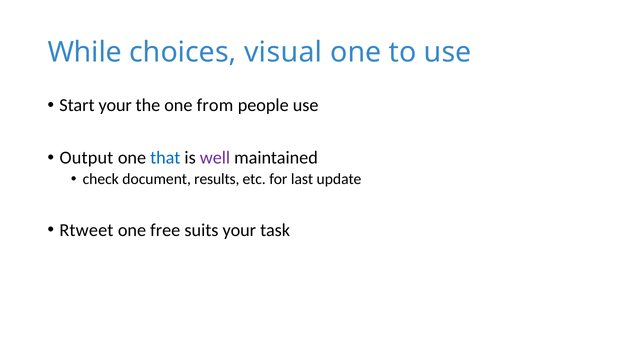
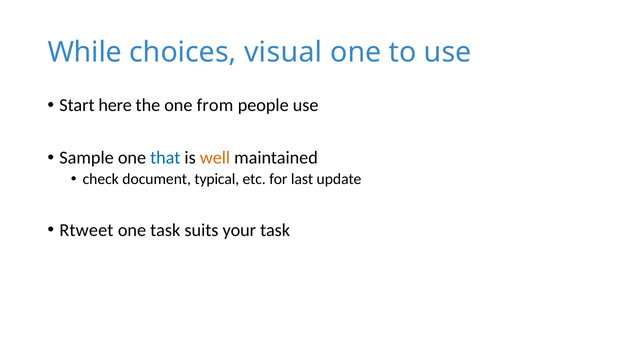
Start your: your -> here
Output: Output -> Sample
well colour: purple -> orange
results: results -> typical
one free: free -> task
